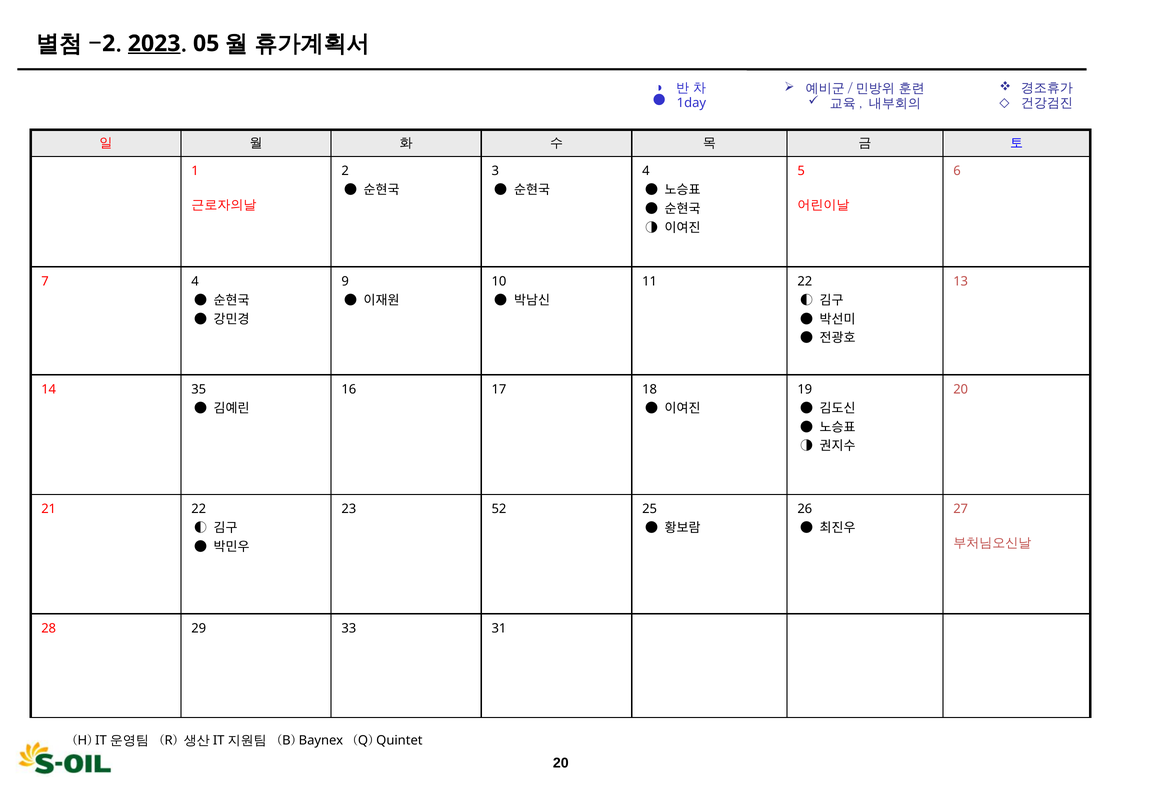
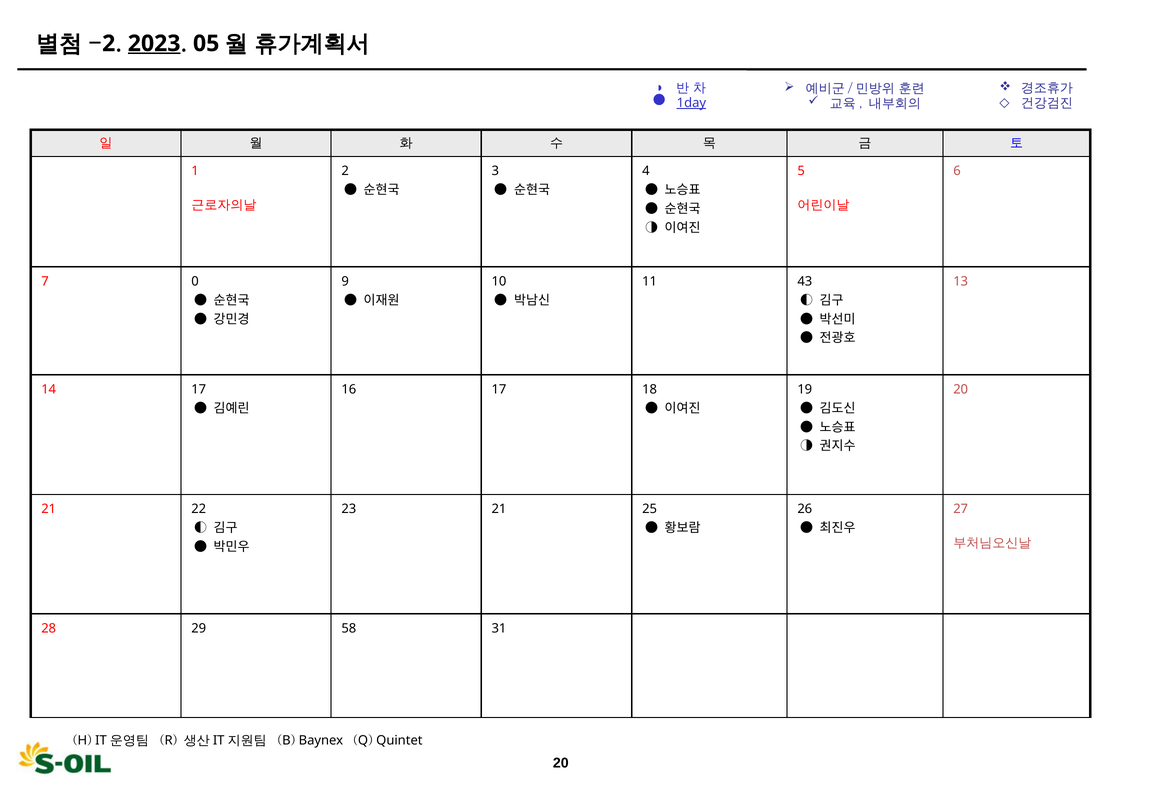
1day underline: none -> present
7 4: 4 -> 0
11 22: 22 -> 43
14 35: 35 -> 17
23 52: 52 -> 21
33: 33 -> 58
